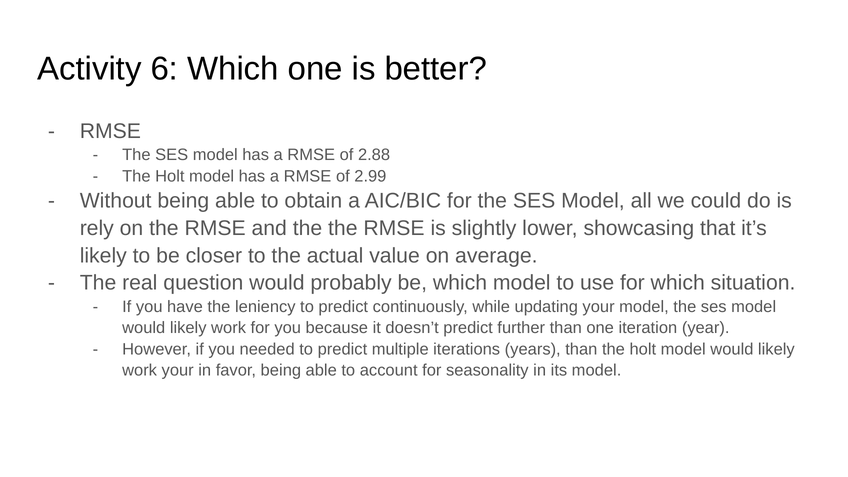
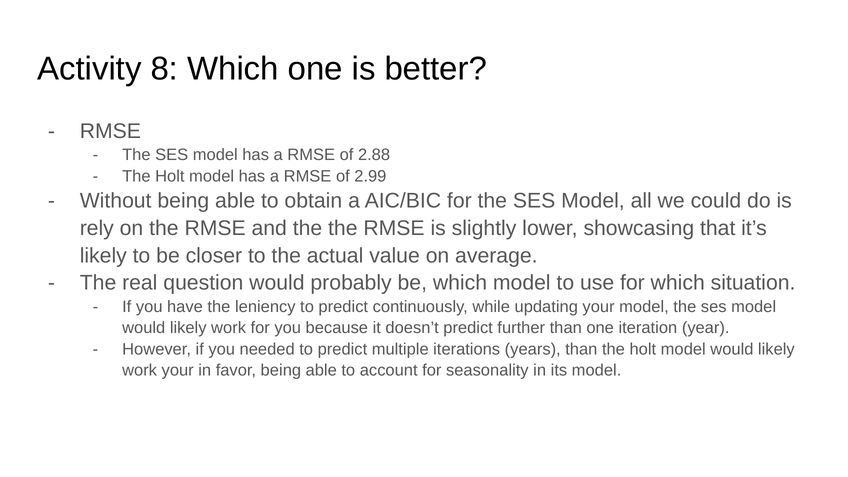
6: 6 -> 8
